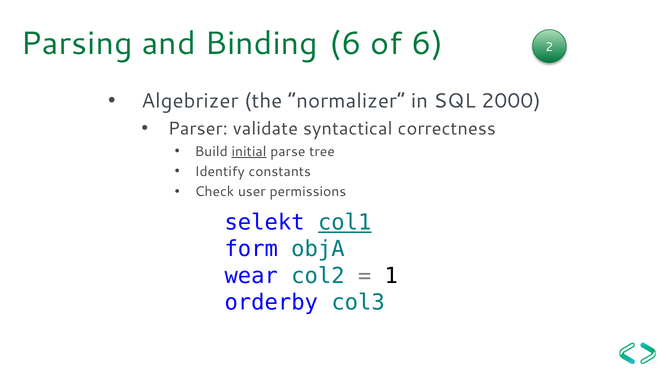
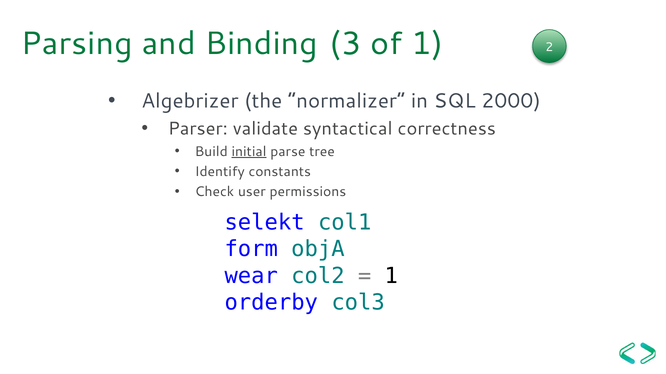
Binding 6: 6 -> 3
of 6: 6 -> 1
col1 underline: present -> none
